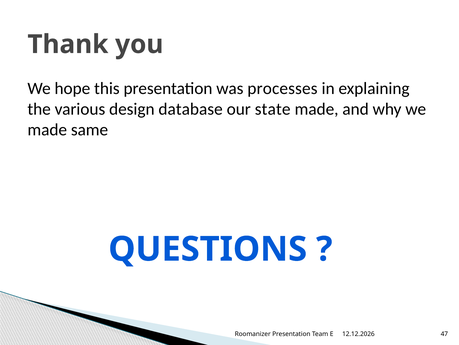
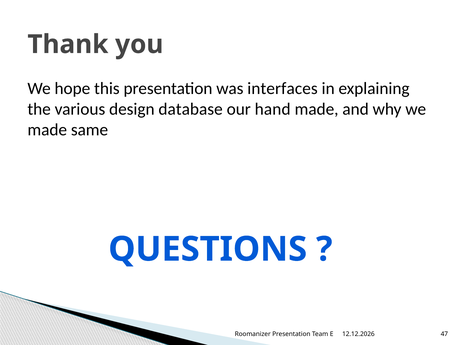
processes: processes -> interfaces
state: state -> hand
